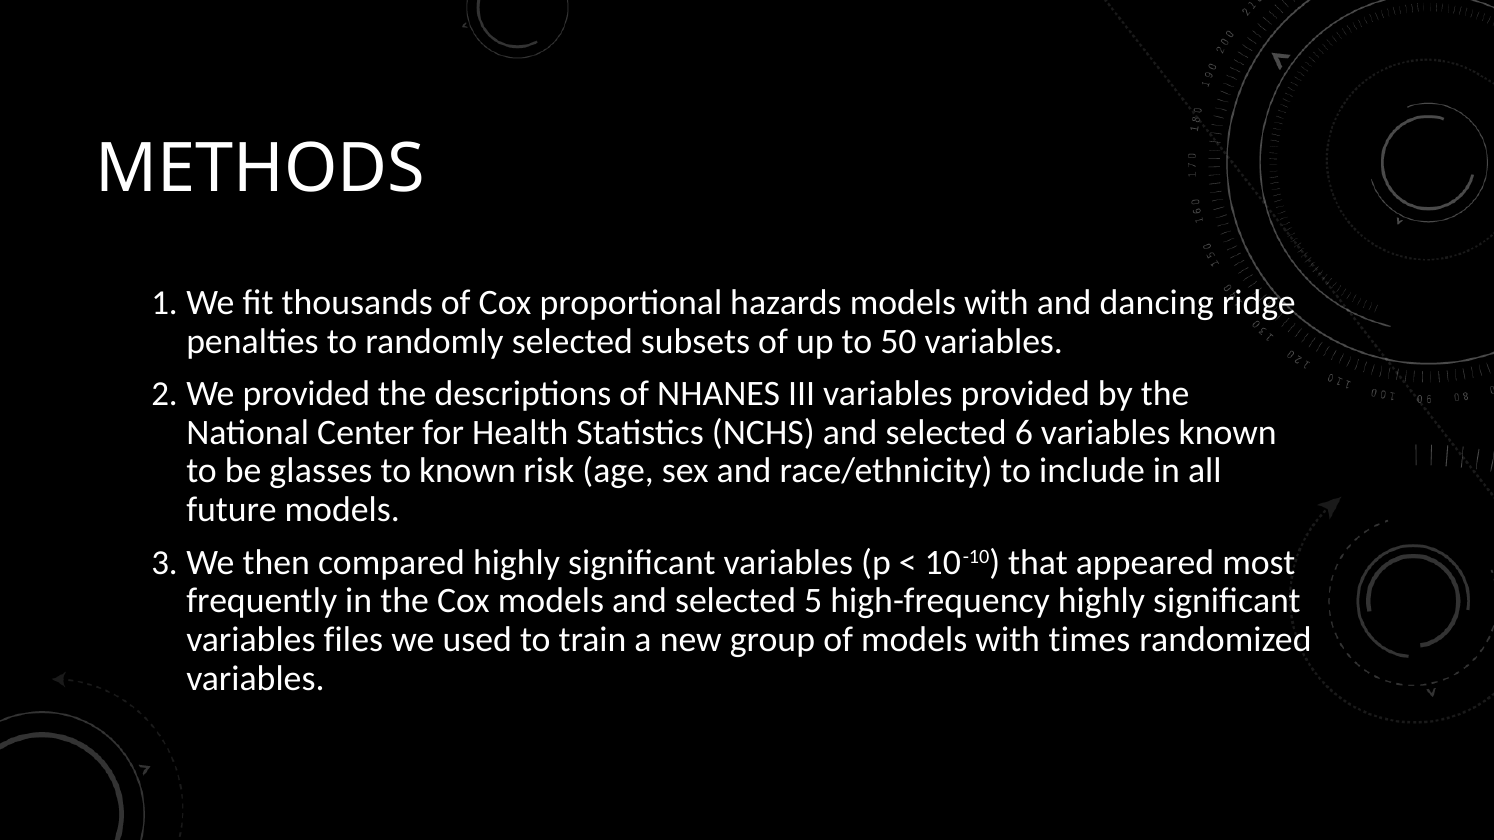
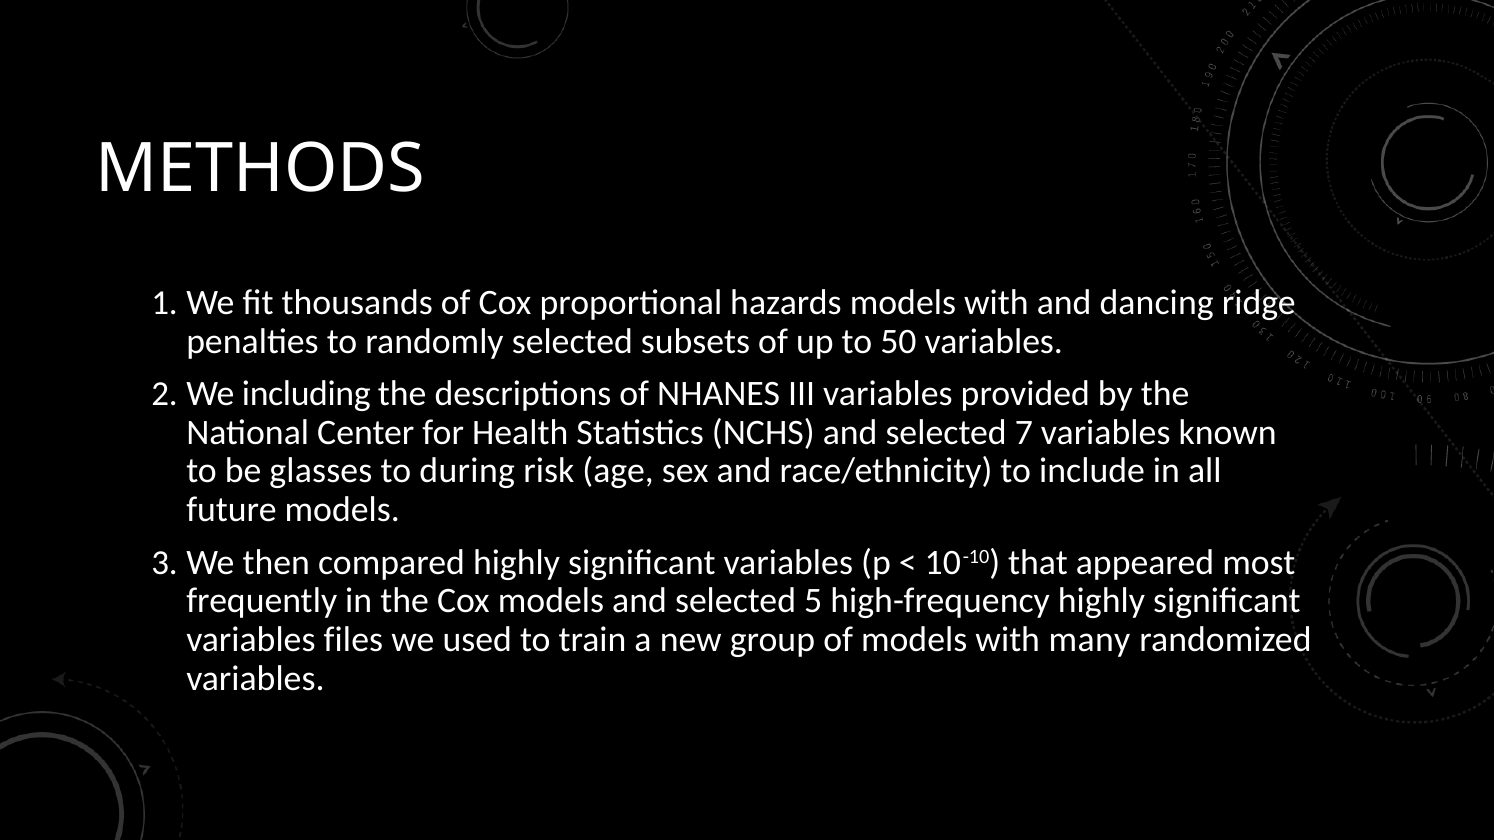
provided at (306, 394): provided -> including
6: 6 -> 7
to known: known -> during
times: times -> many
